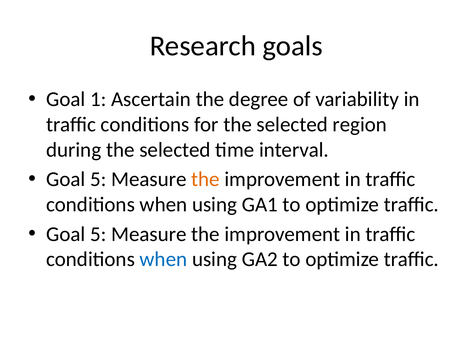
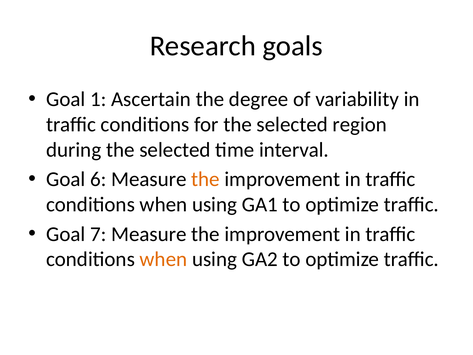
5 at (98, 179): 5 -> 6
5 at (98, 234): 5 -> 7
when at (163, 259) colour: blue -> orange
